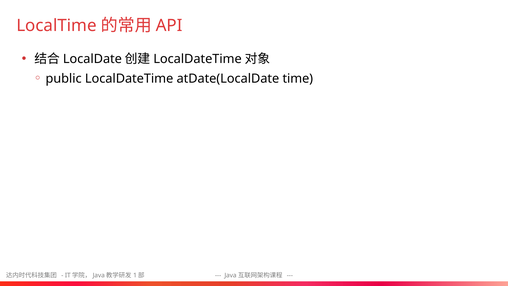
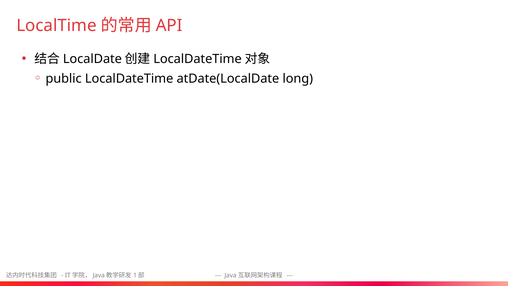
time: time -> long
